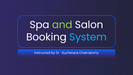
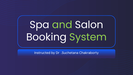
System colour: light blue -> light green
